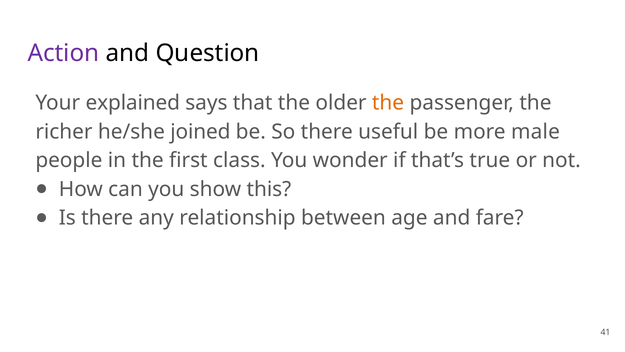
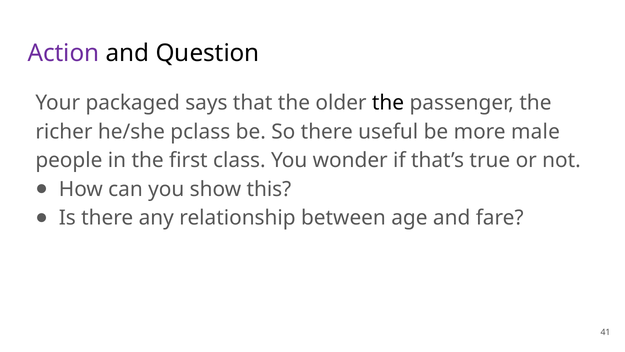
explained: explained -> packaged
the at (388, 103) colour: orange -> black
joined: joined -> pclass
